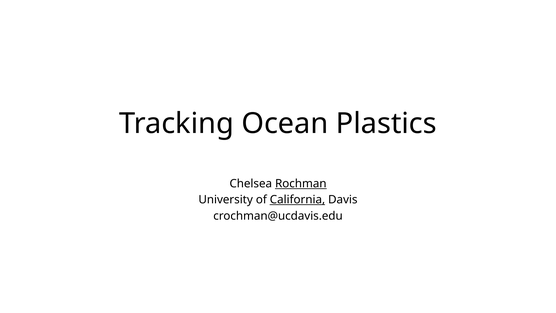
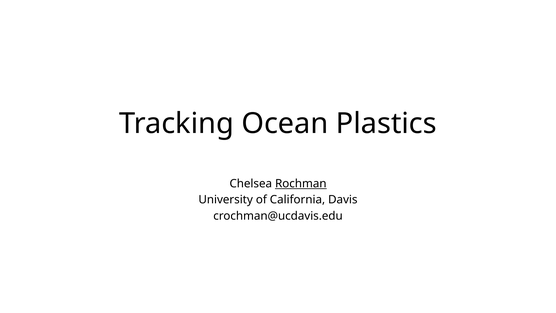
California underline: present -> none
